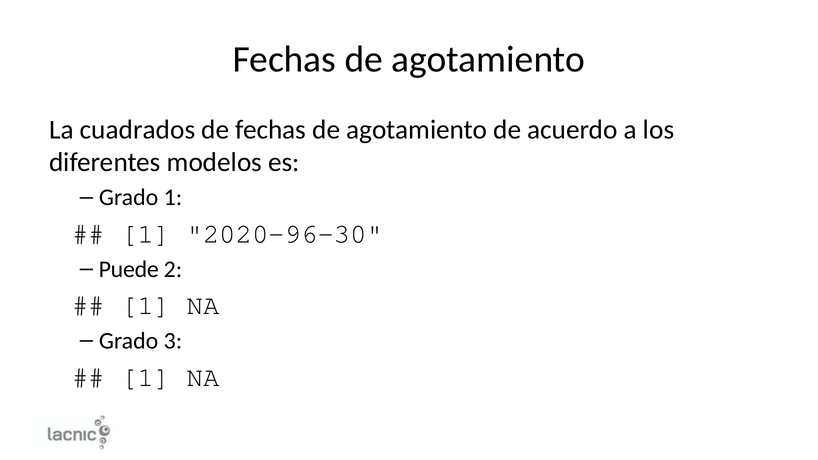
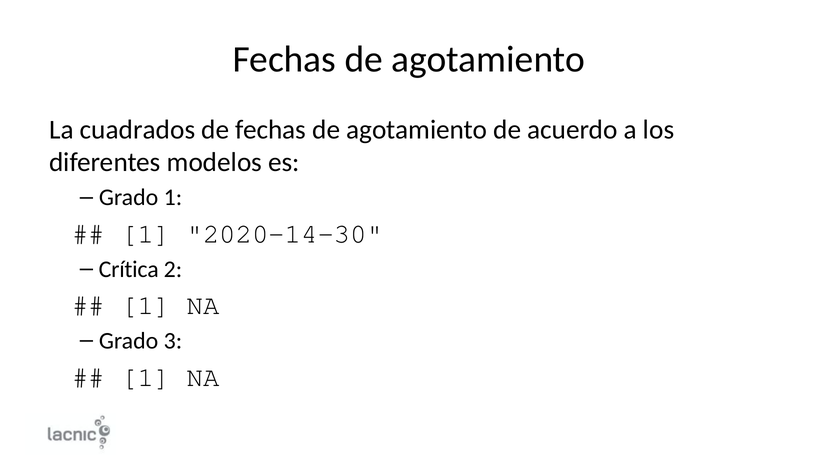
2020-96-30: 2020-96-30 -> 2020-14-30
Puede: Puede -> Crítica
